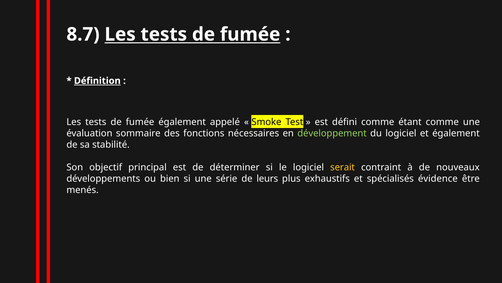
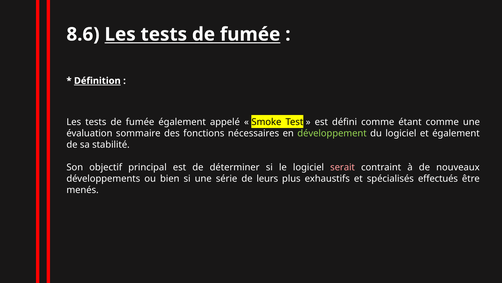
8.7: 8.7 -> 8.6
serait colour: yellow -> pink
évidence: évidence -> effectués
